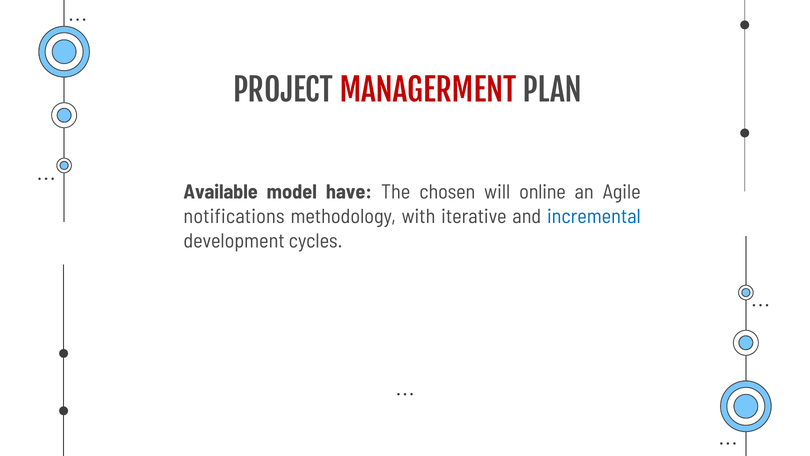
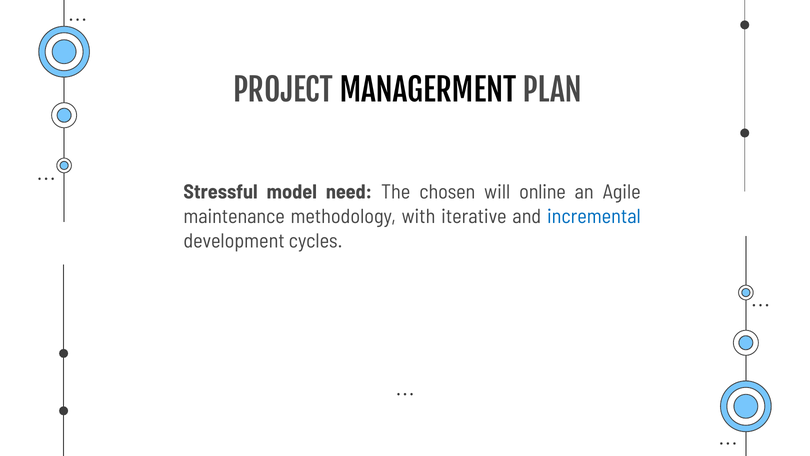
MANAGERMENT colour: red -> black
Available: Available -> Stressful
have: have -> need
notifications: notifications -> maintenance
